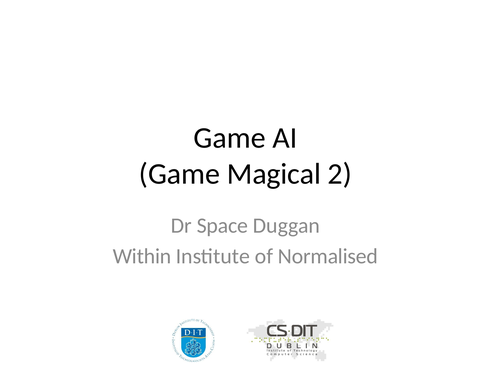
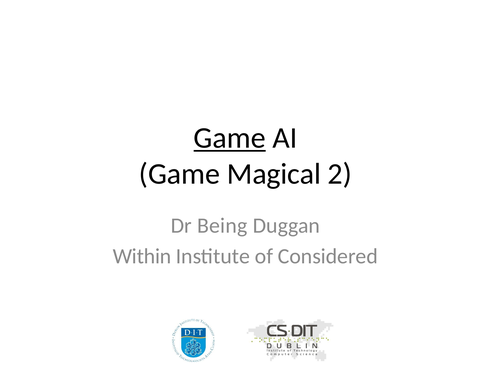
Game at (230, 138) underline: none -> present
Space: Space -> Being
Normalised: Normalised -> Considered
